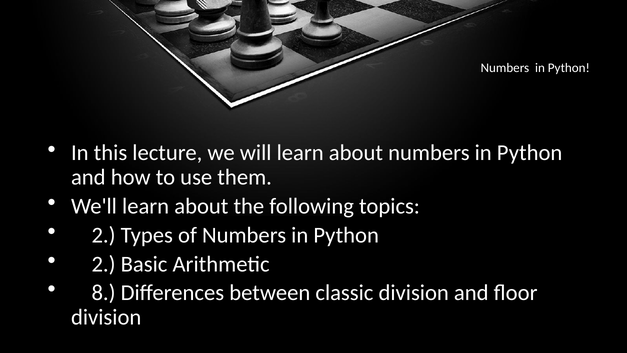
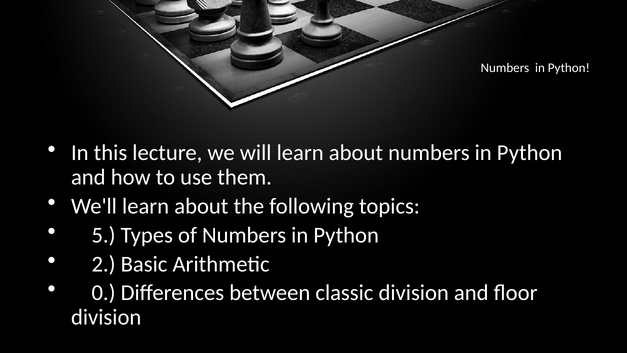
2 at (104, 235): 2 -> 5
8: 8 -> 0
